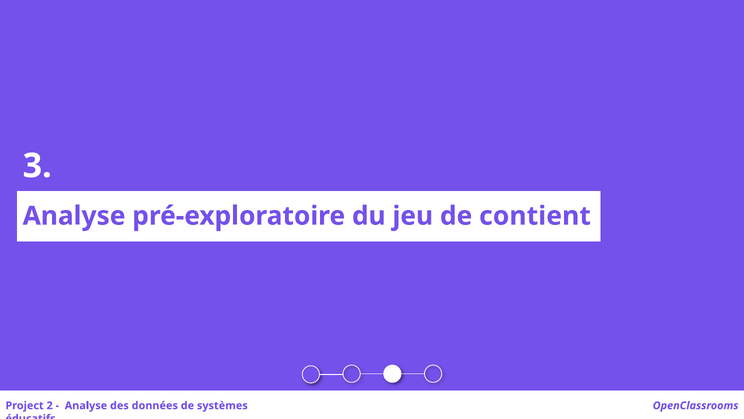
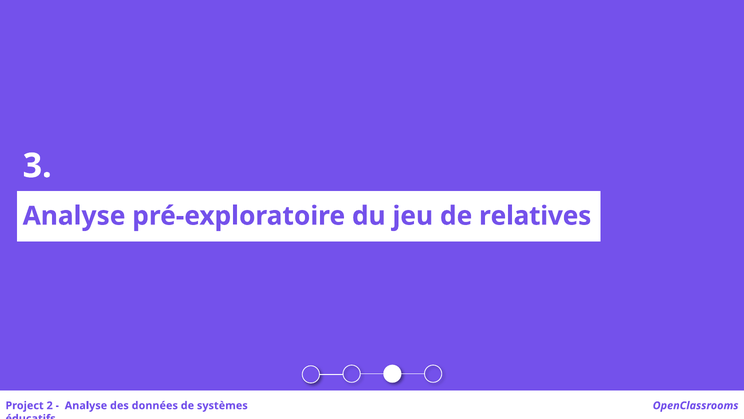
contient: contient -> relatives
